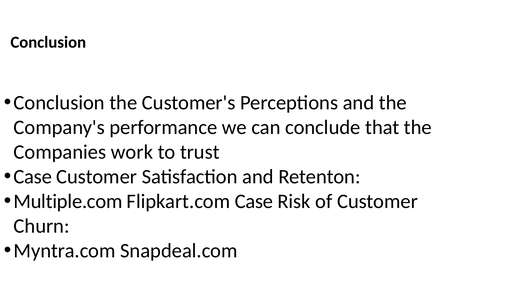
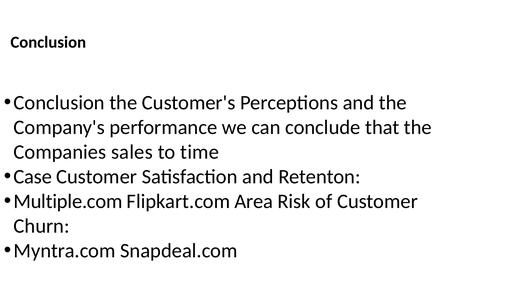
work: work -> sales
trust: trust -> time
Flipkart.com Case: Case -> Area
